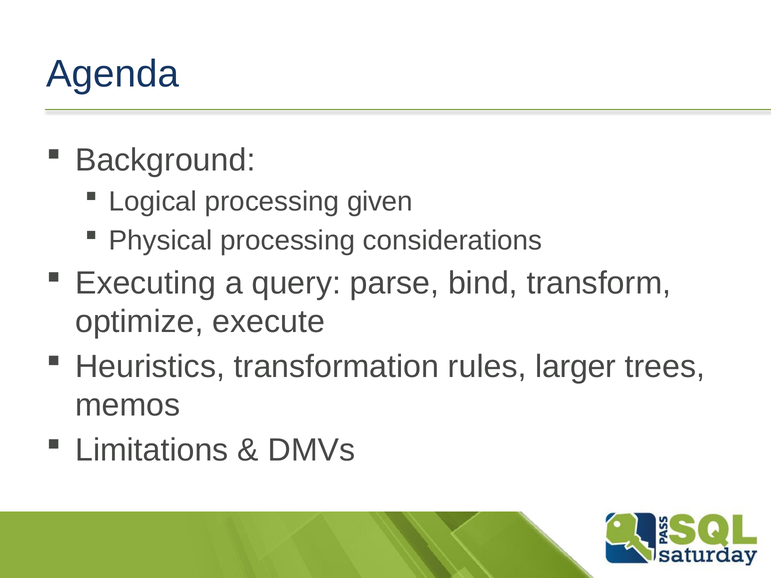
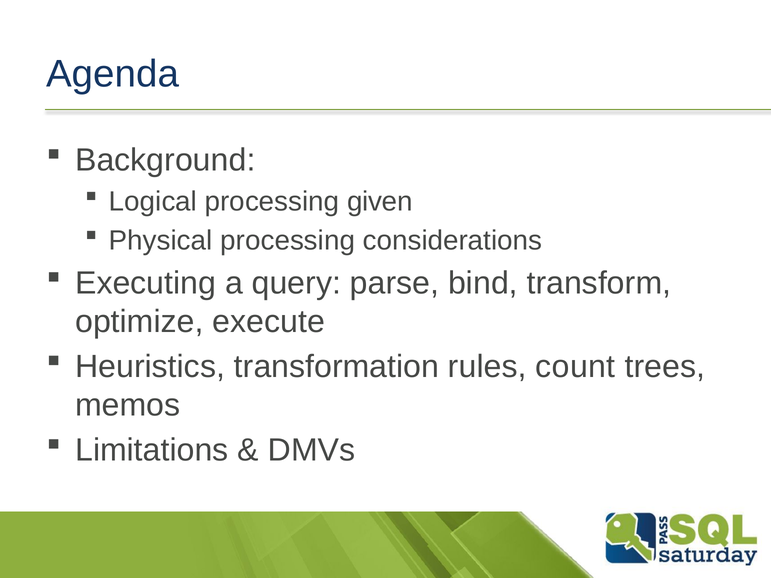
larger: larger -> count
